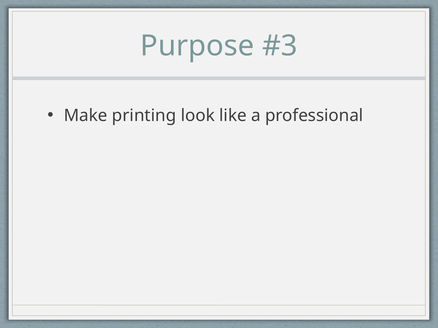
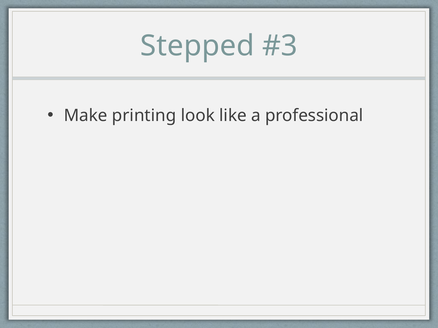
Purpose: Purpose -> Stepped
